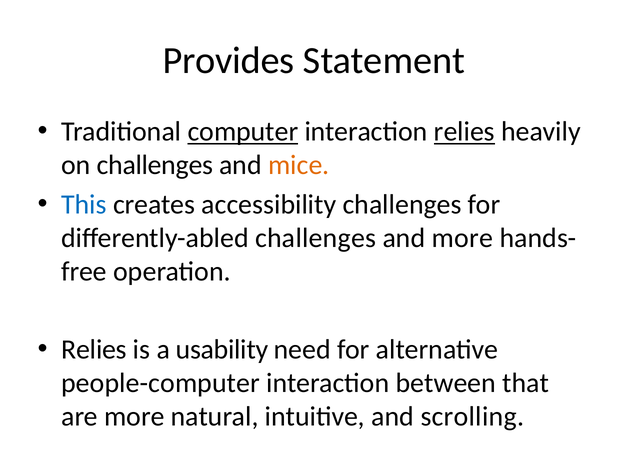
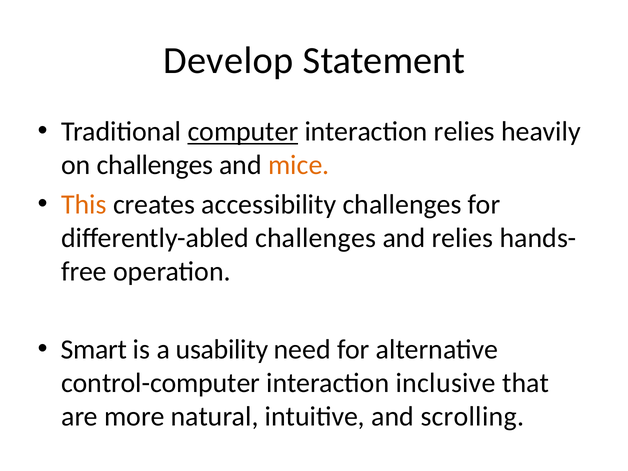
Provides: Provides -> Develop
relies at (464, 132) underline: present -> none
This colour: blue -> orange
and more: more -> relies
Relies at (94, 350): Relies -> Smart
people-computer: people-computer -> control-computer
between: between -> inclusive
